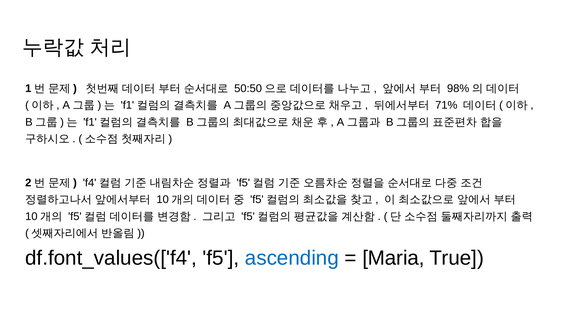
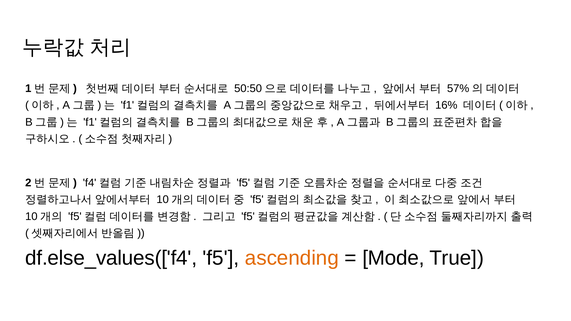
98%: 98% -> 57%
71%: 71% -> 16%
df.font_values(['f4: df.font_values(['f4 -> df.else_values(['f4
ascending colour: blue -> orange
Maria: Maria -> Mode
